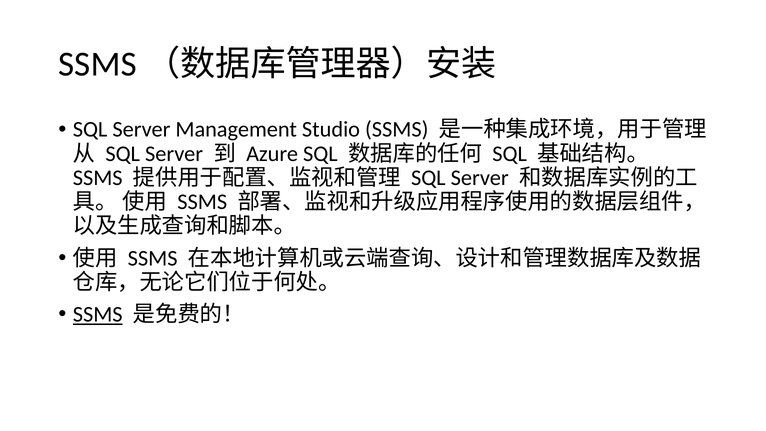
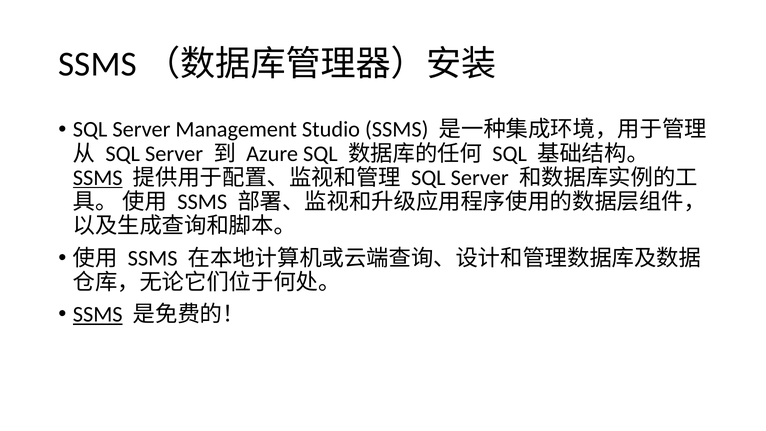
SSMS at (98, 178) underline: none -> present
